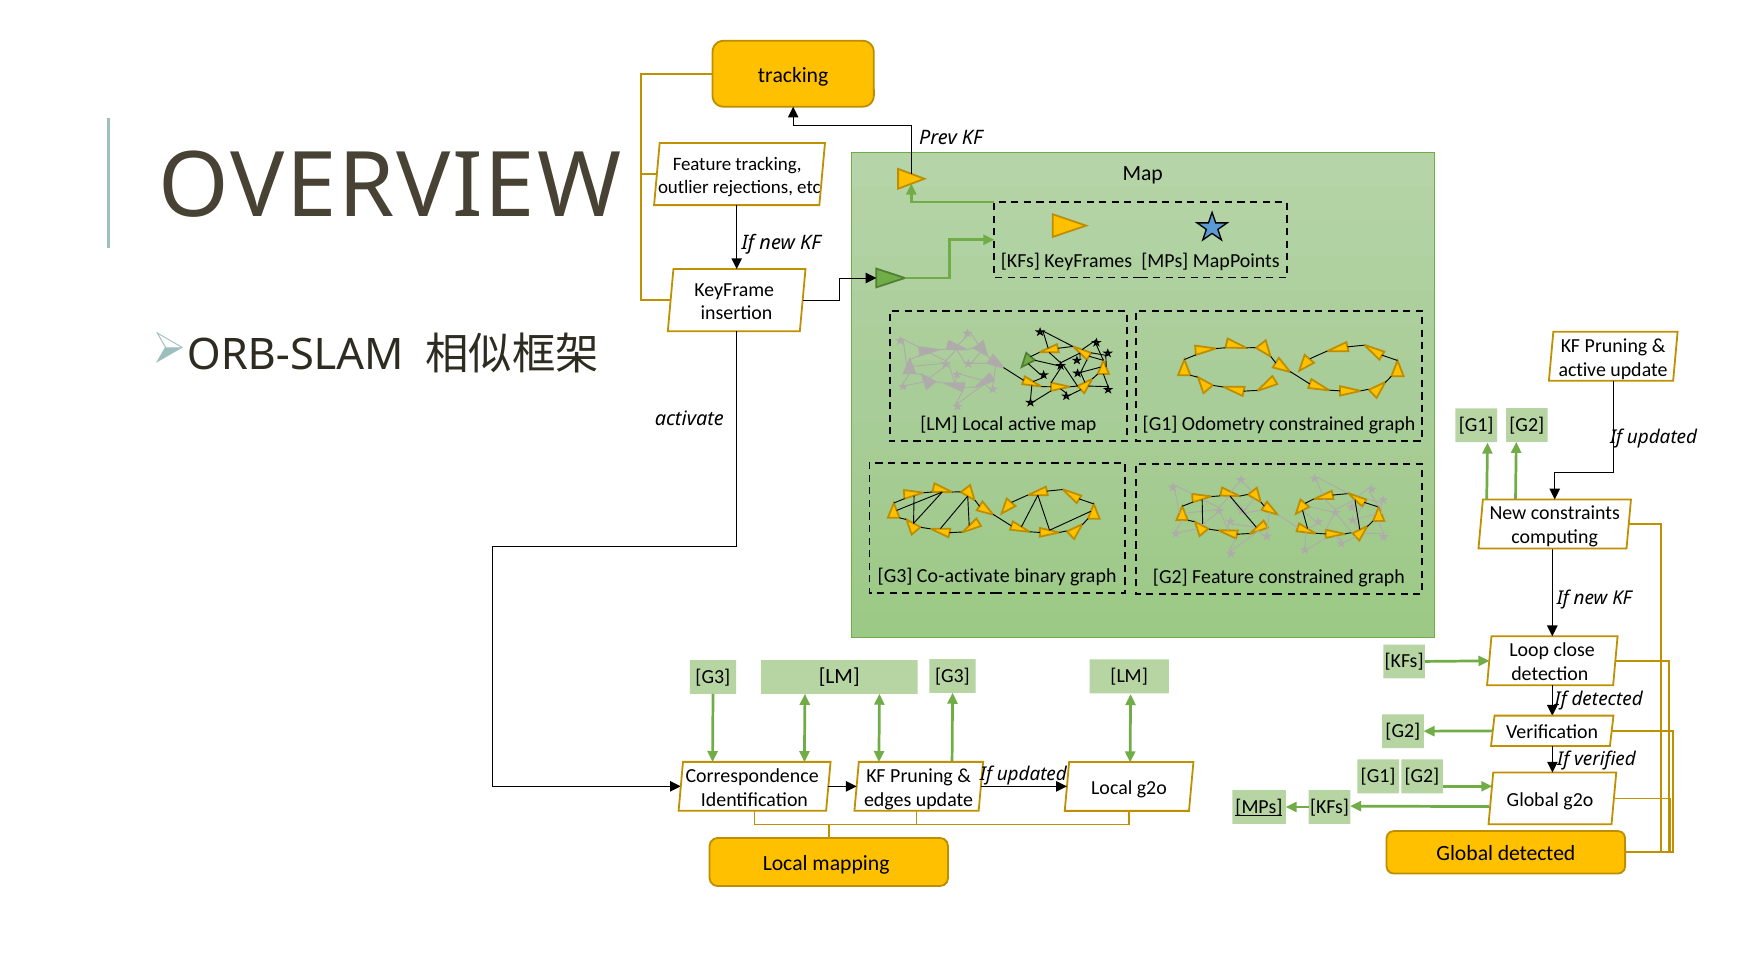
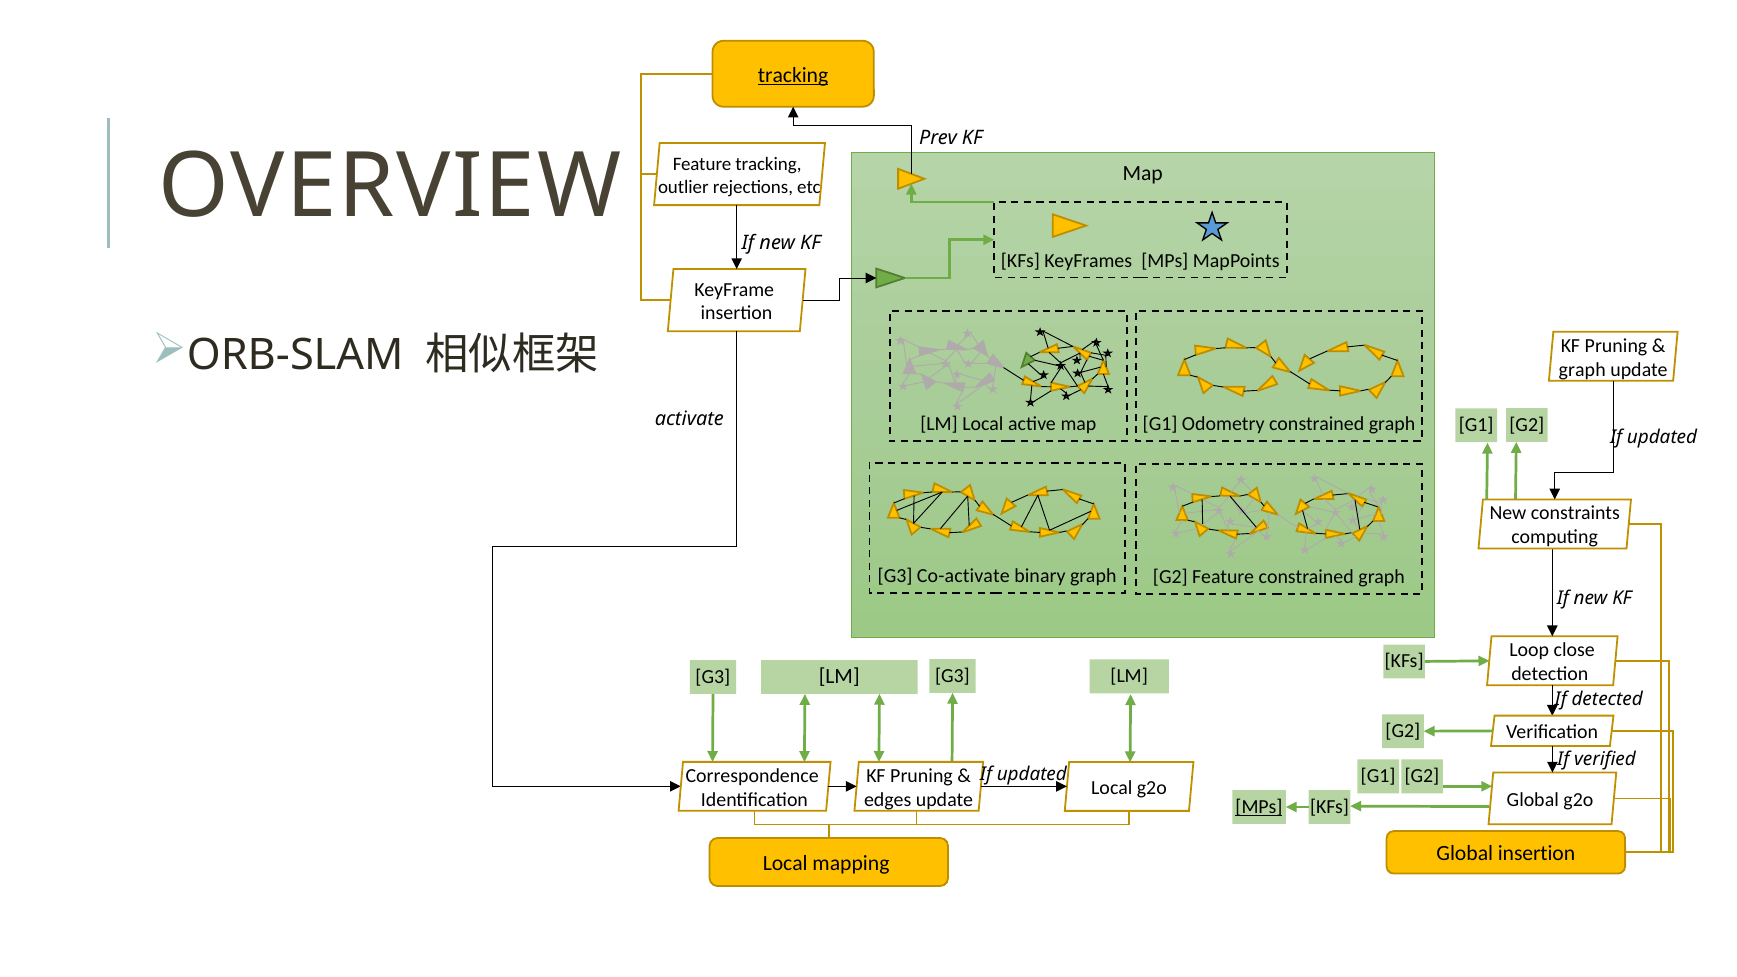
tracking at (793, 75) underline: none -> present
active at (1582, 370): active -> graph
Global detected: detected -> insertion
